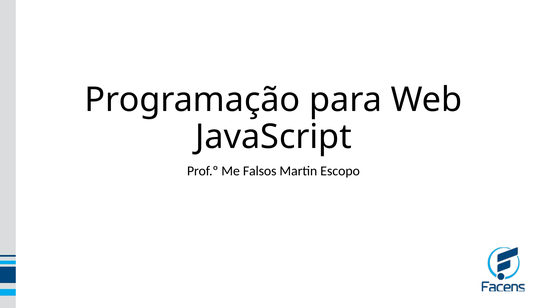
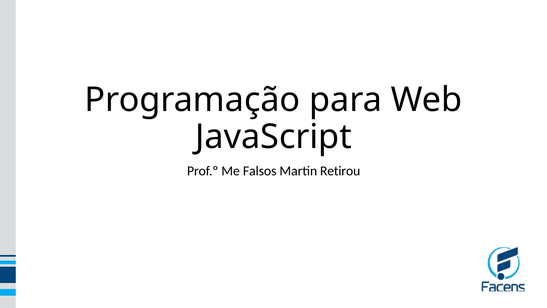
Escopo: Escopo -> Retirou
